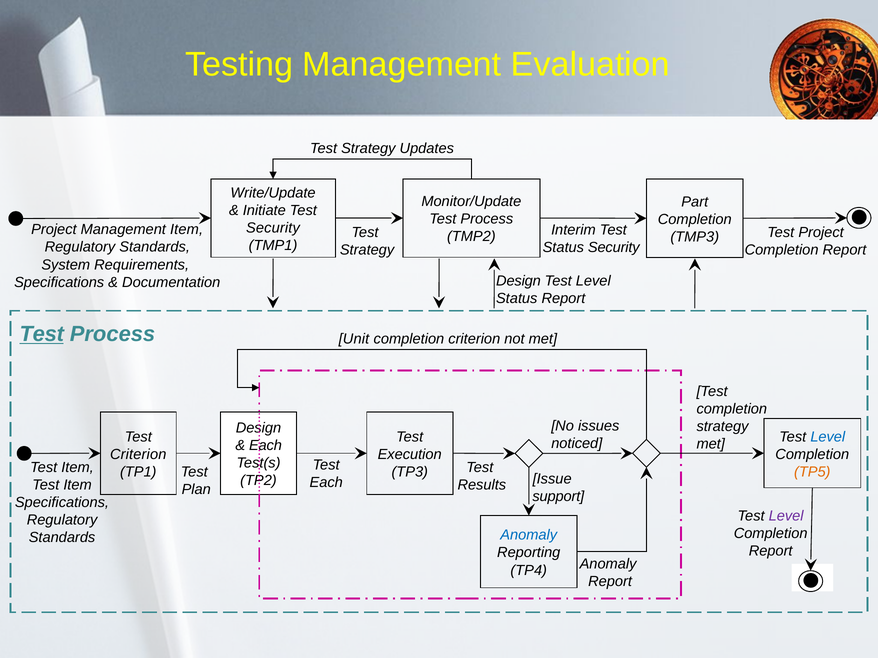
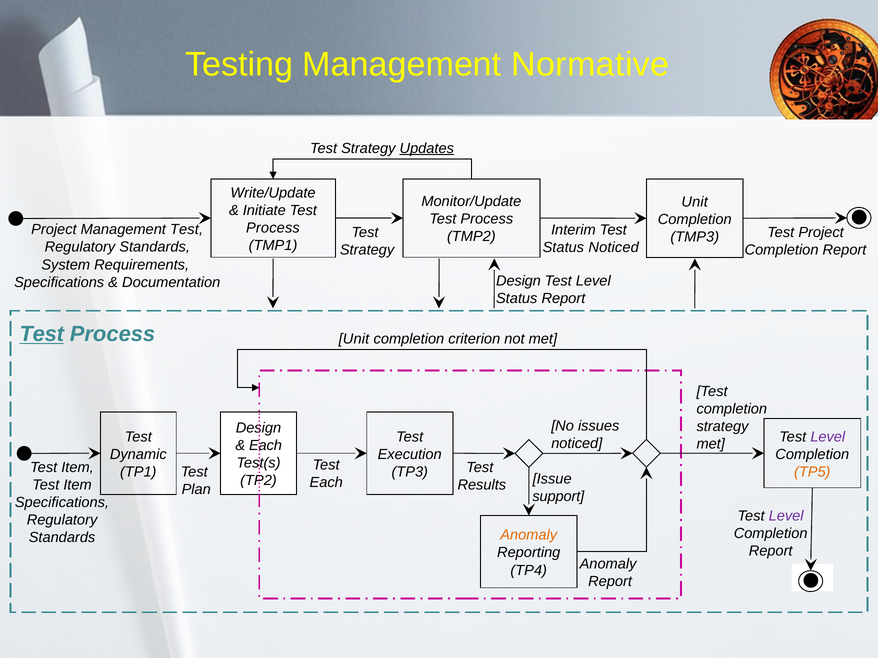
Evaluation: Evaluation -> Normative
Updates underline: none -> present
Part at (695, 202): Part -> Unit
Security at (273, 228): Security -> Process
Management Item: Item -> Test
Status Security: Security -> Noticed
Level at (828, 437) colour: blue -> purple
Criterion at (138, 455): Criterion -> Dynamic
Anomaly at (529, 536) colour: blue -> orange
